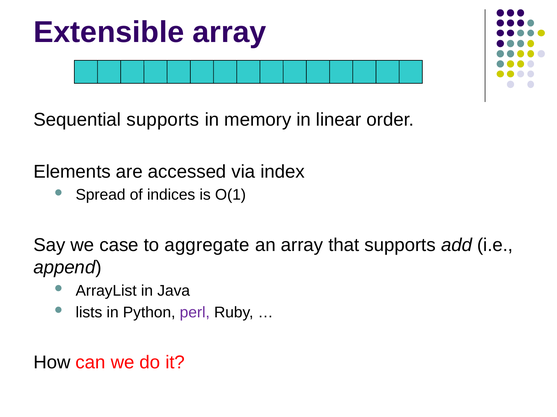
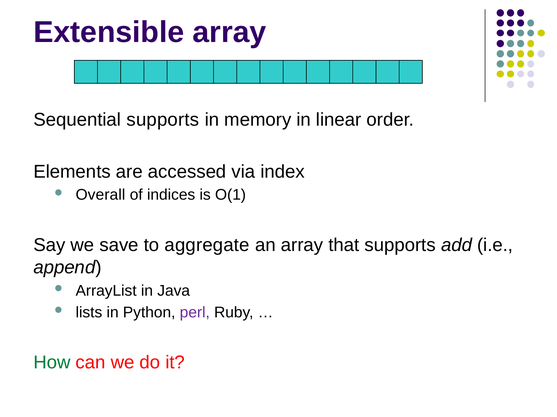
Spread: Spread -> Overall
case: case -> save
How colour: black -> green
